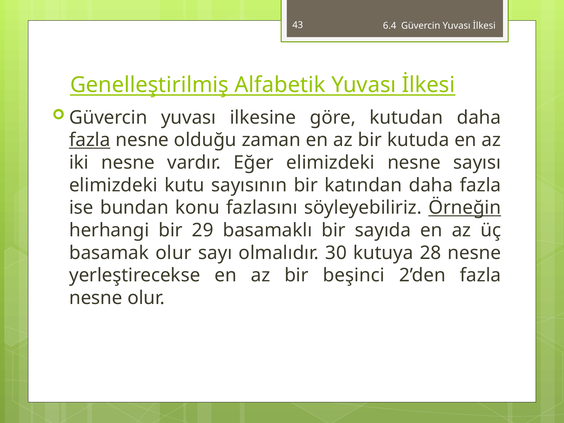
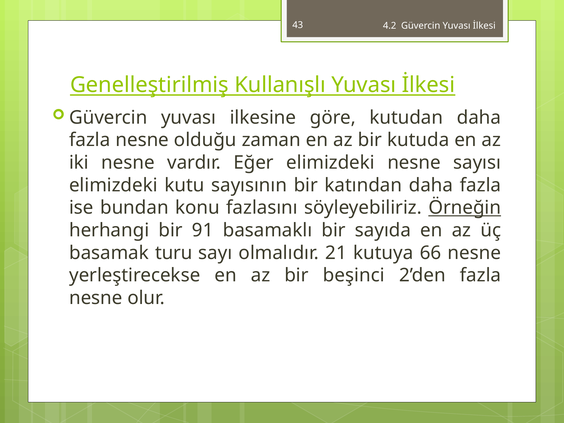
6.4: 6.4 -> 4.2
Alfabetik: Alfabetik -> Kullanışlı
fazla at (90, 140) underline: present -> none
29: 29 -> 91
basamak olur: olur -> turu
30: 30 -> 21
28: 28 -> 66
